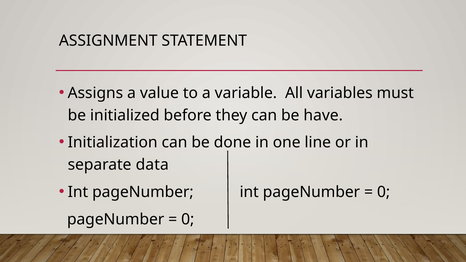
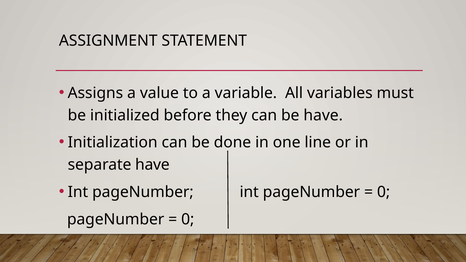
separate data: data -> have
